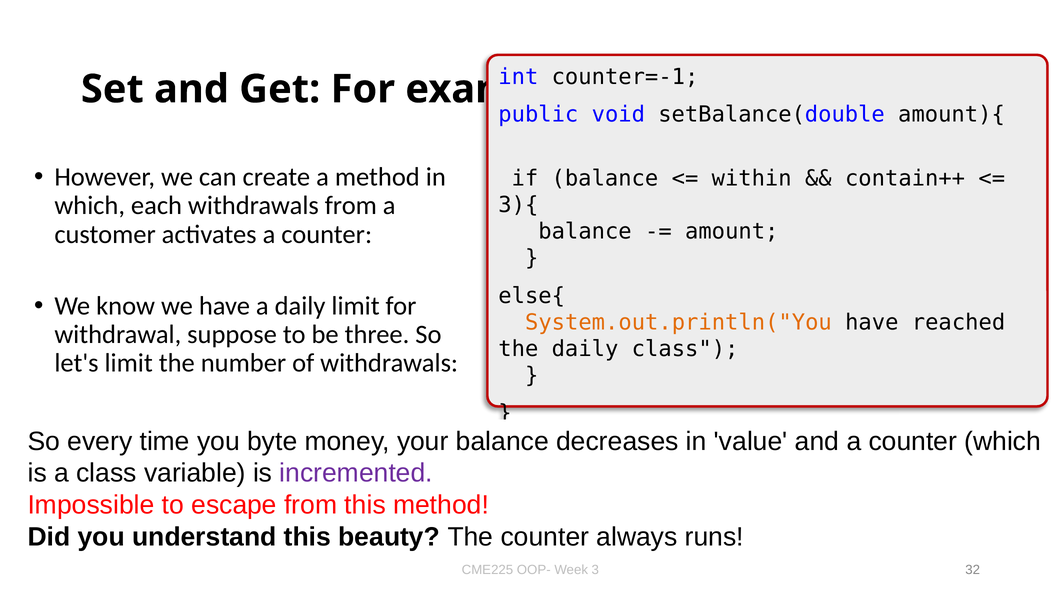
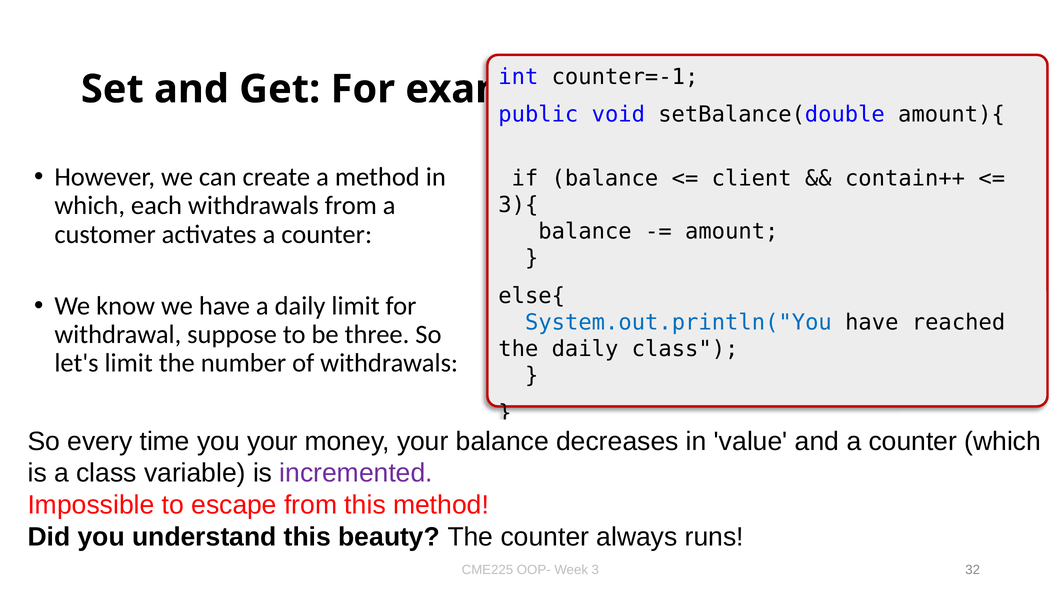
within: within -> client
System.out.println("You colour: orange -> blue
you byte: byte -> your
